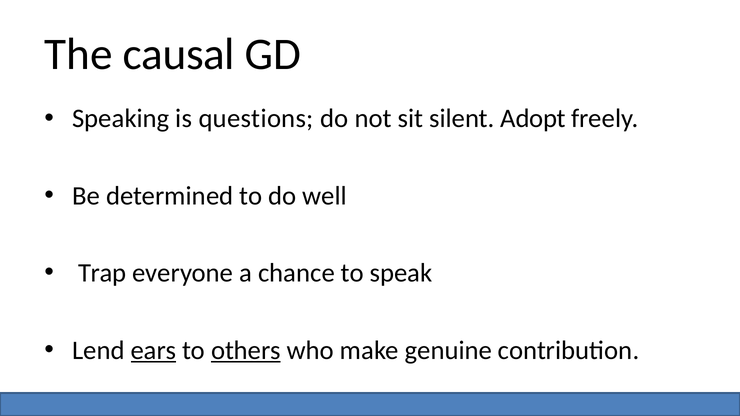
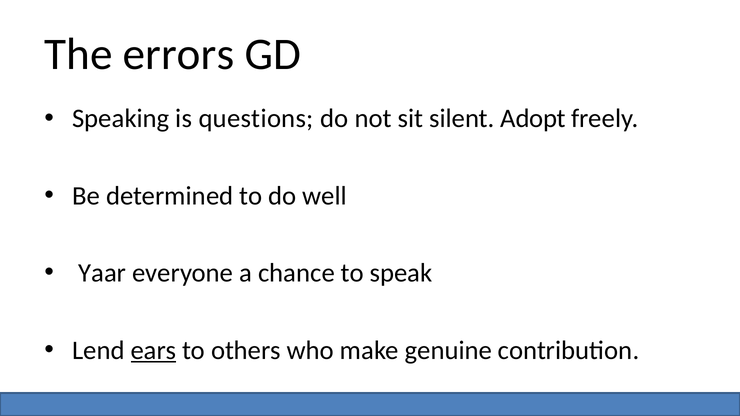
causal: causal -> errors
Trap: Trap -> Yaar
others underline: present -> none
